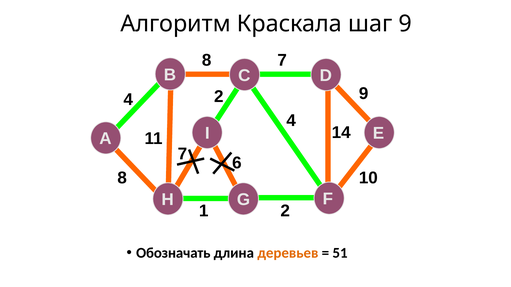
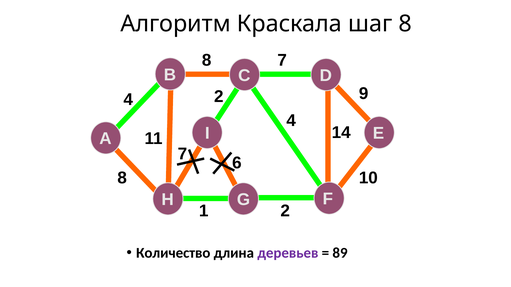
шаг 9: 9 -> 8
Обозначать: Обозначать -> Количество
деревьев colour: orange -> purple
51: 51 -> 89
